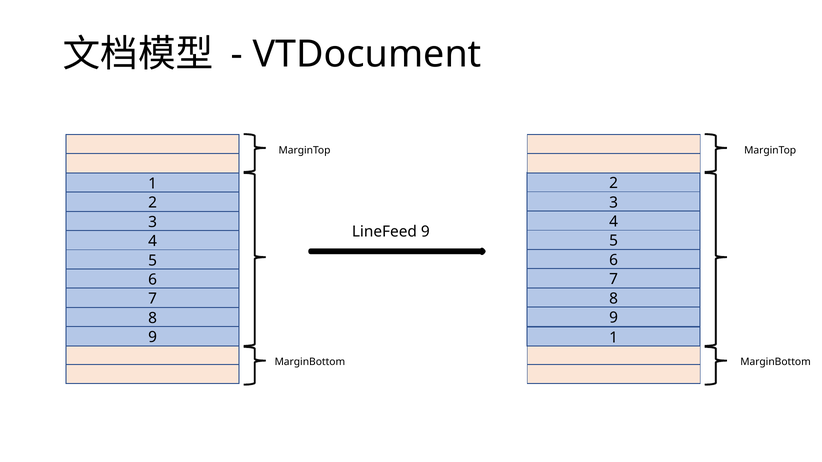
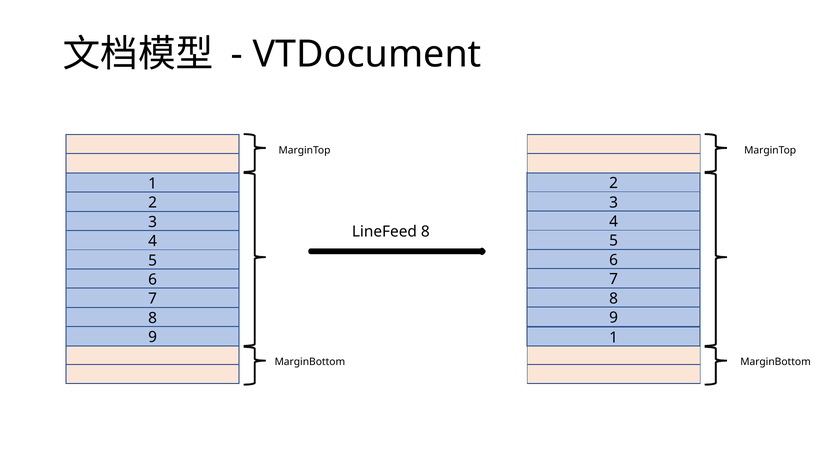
LineFeed 9: 9 -> 8
